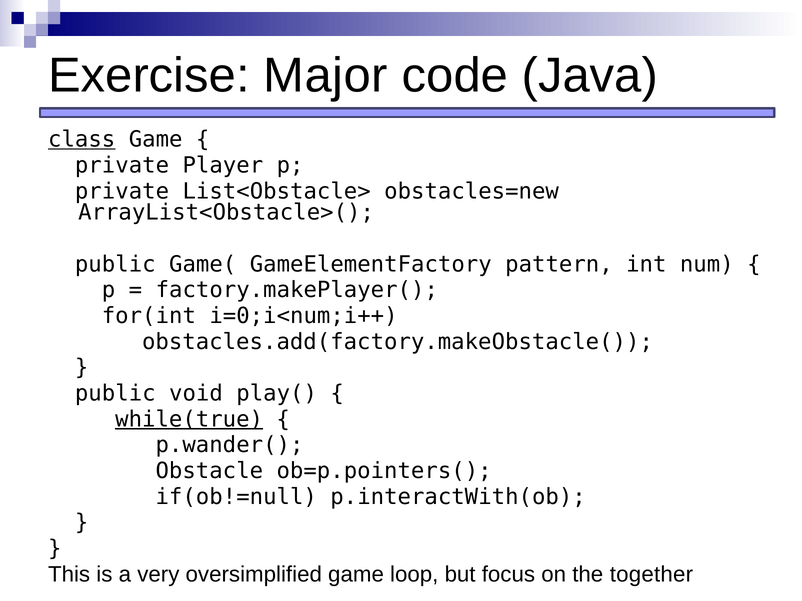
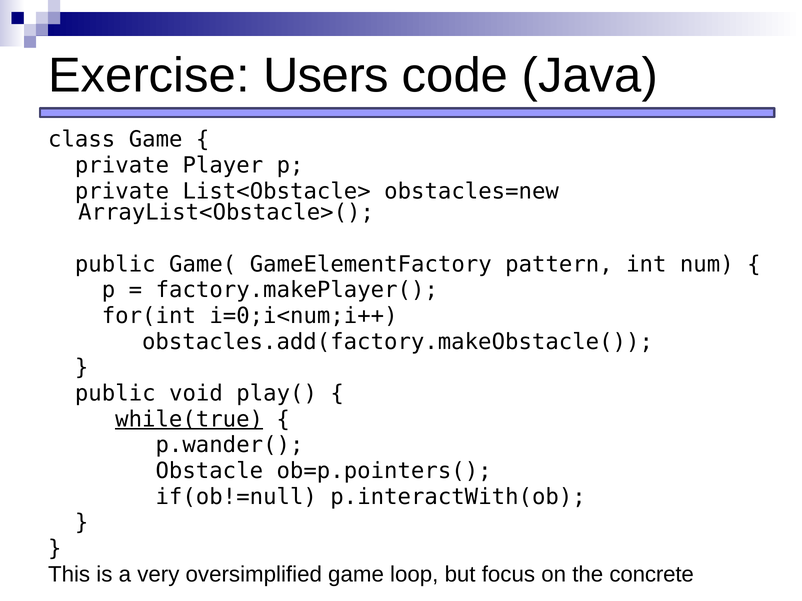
Major: Major -> Users
class underline: present -> none
together: together -> concrete
